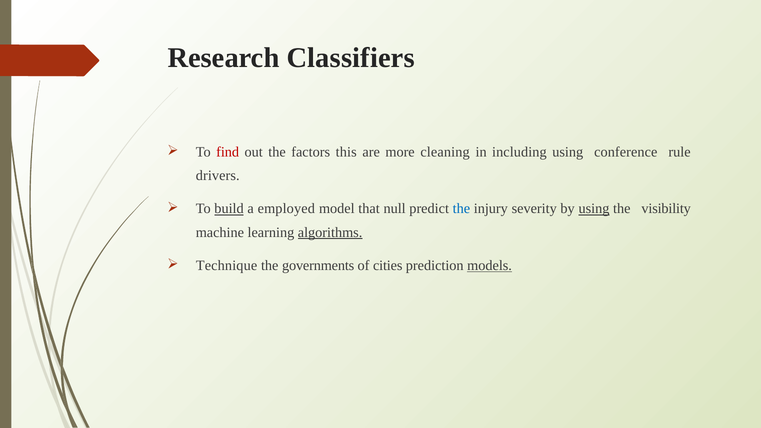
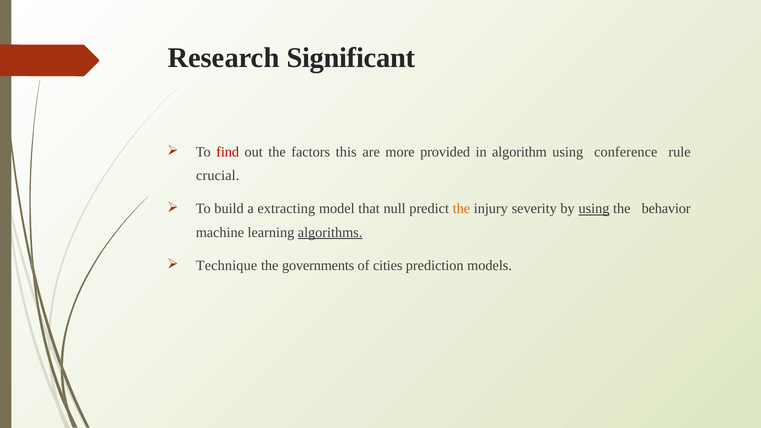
Classifiers: Classifiers -> Significant
cleaning: cleaning -> provided
including: including -> algorithm
drivers: drivers -> crucial
build underline: present -> none
employed: employed -> extracting
the at (461, 209) colour: blue -> orange
visibility: visibility -> behavior
models underline: present -> none
